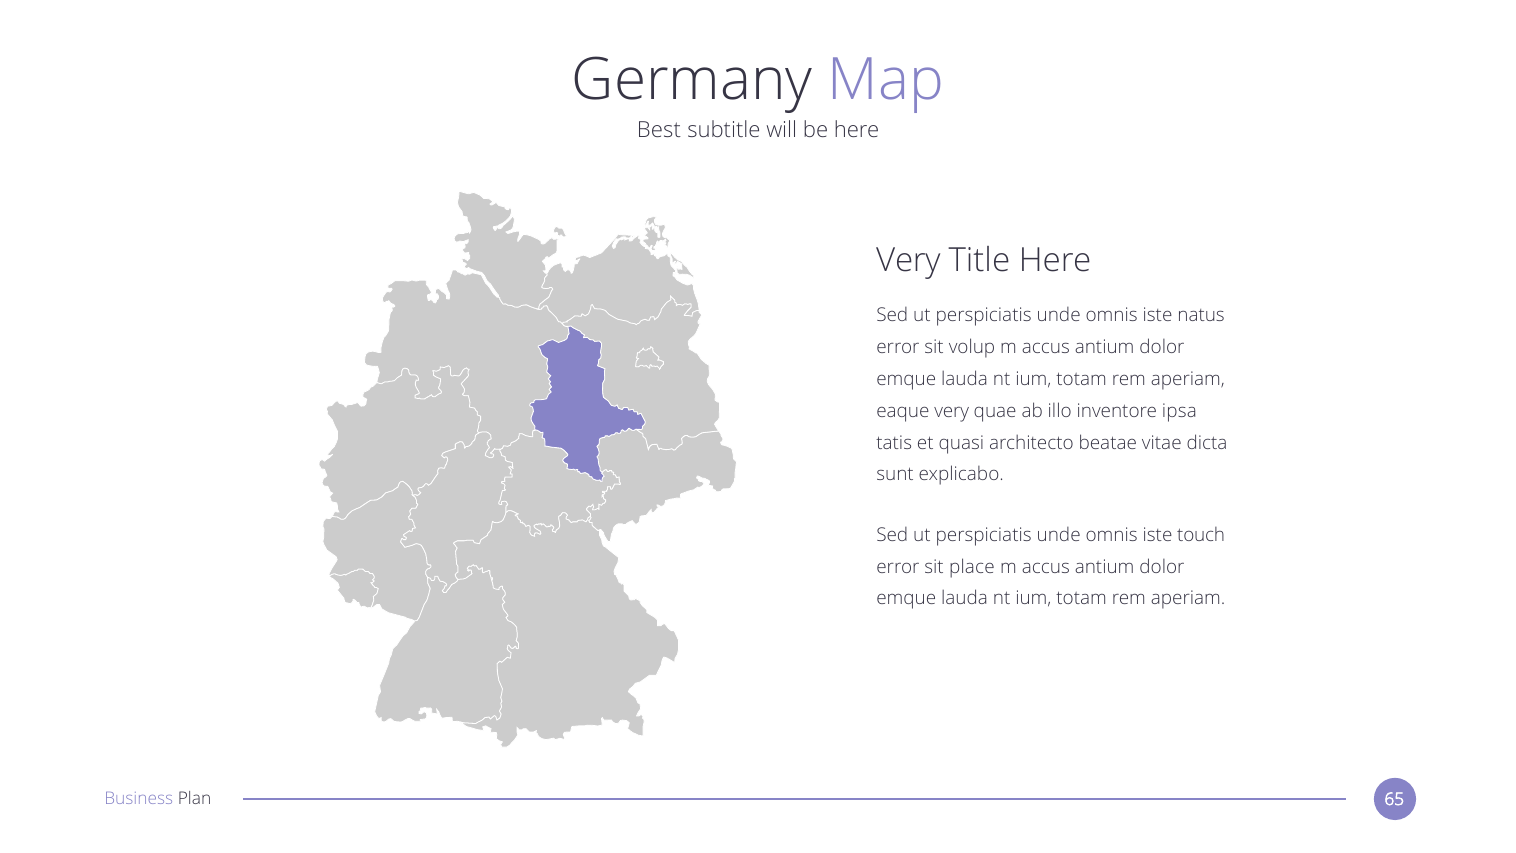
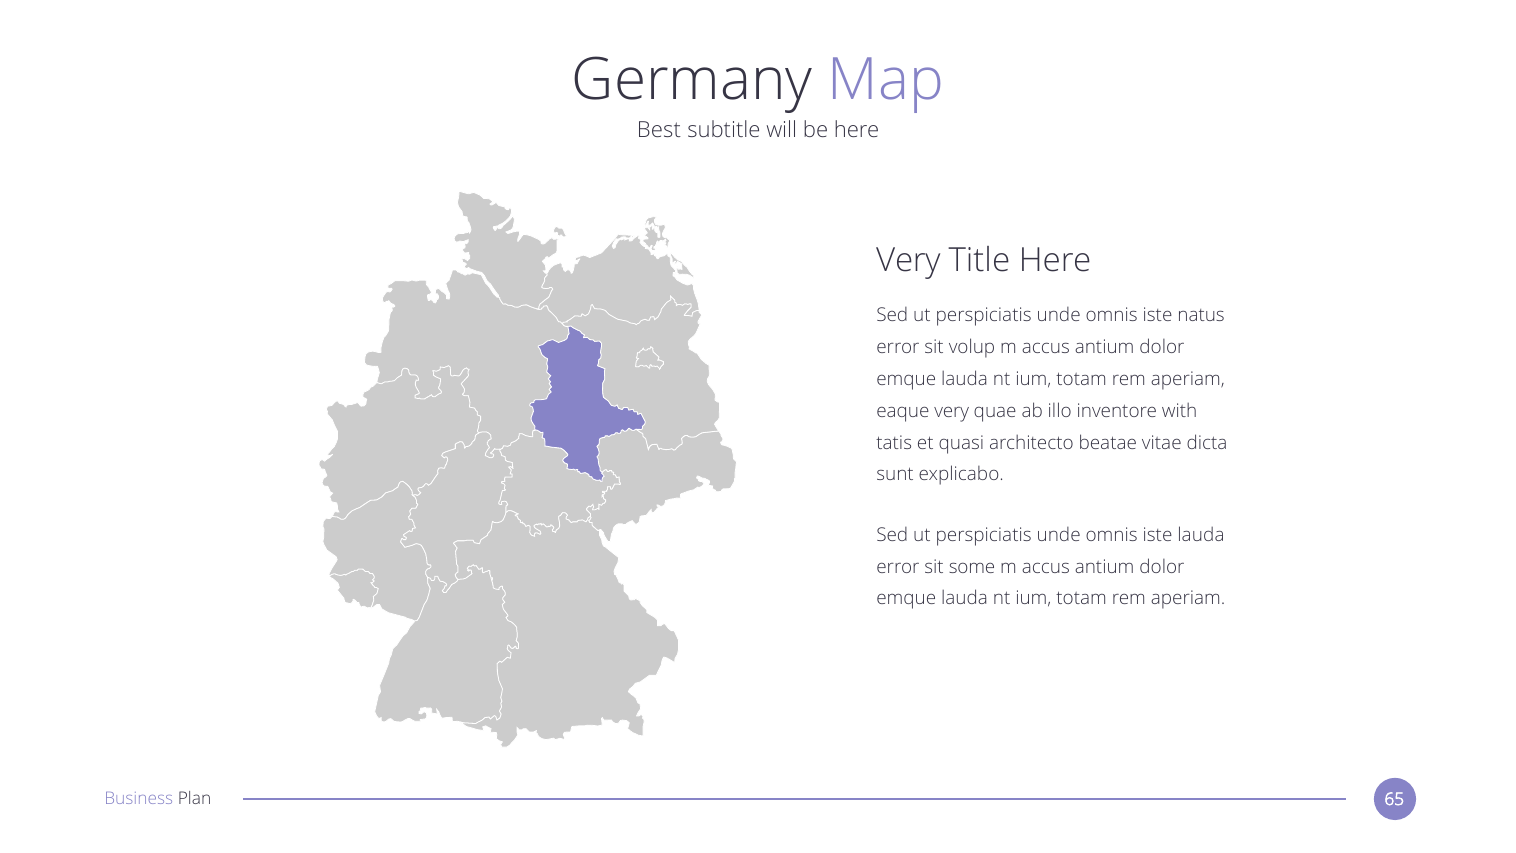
ipsa: ipsa -> with
iste touch: touch -> lauda
place: place -> some
